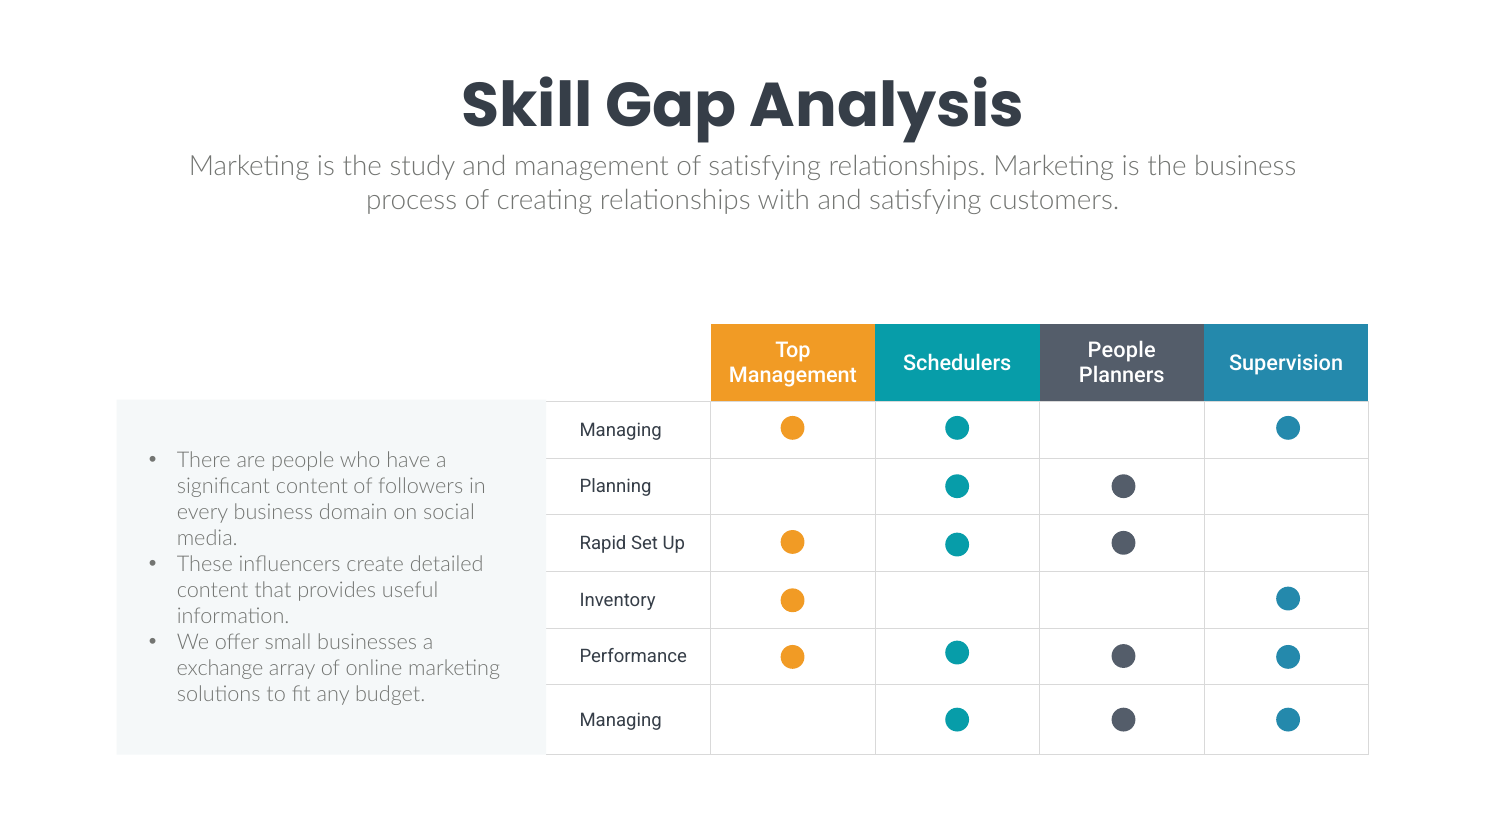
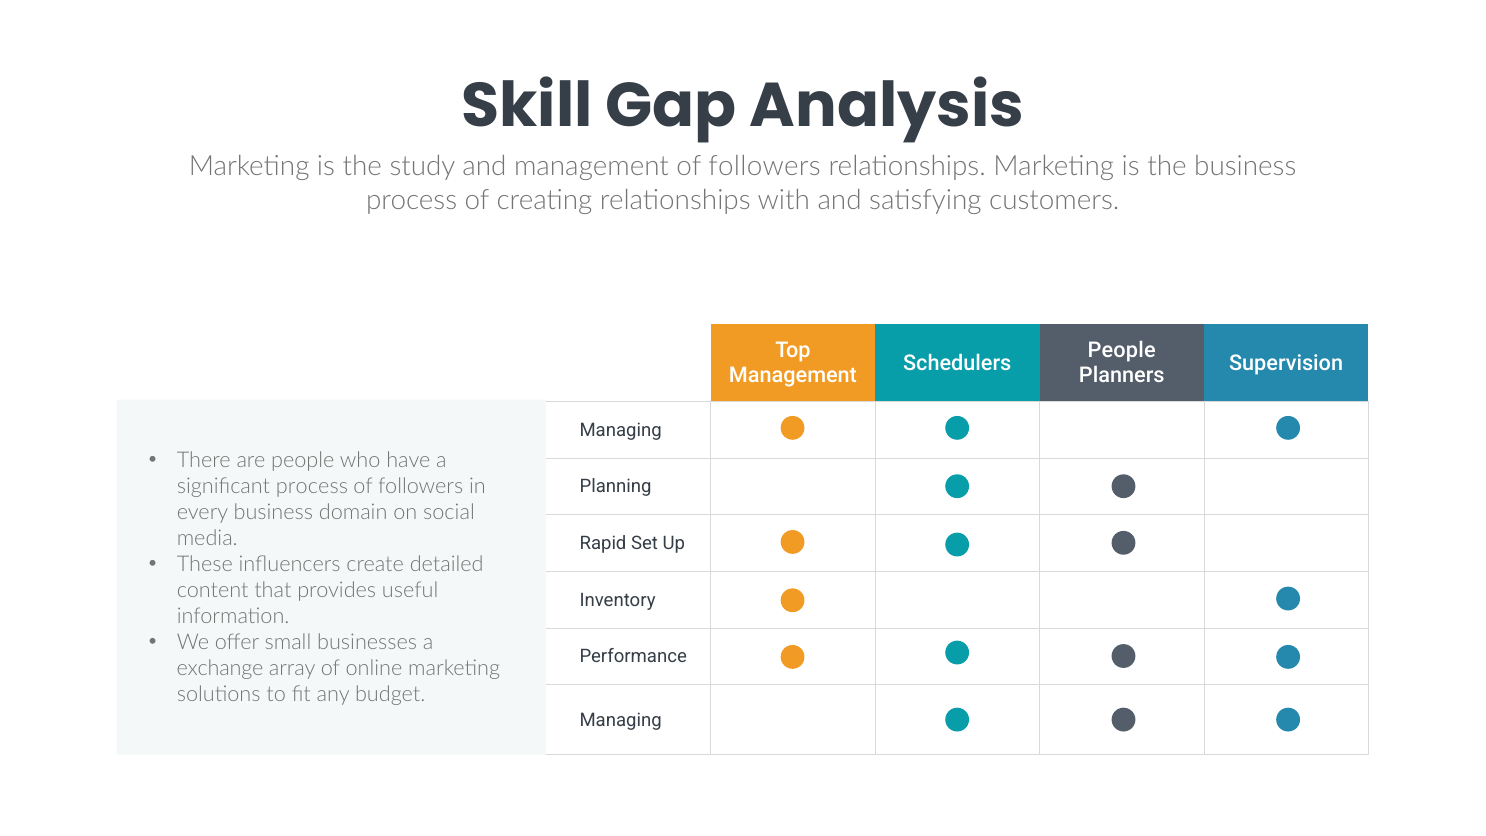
management of satisfying: satisfying -> followers
significant content: content -> process
